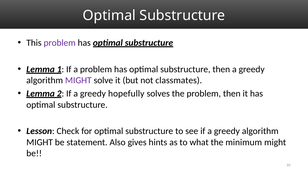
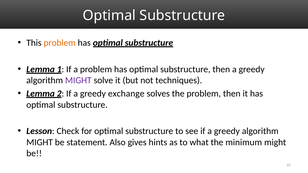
problem at (60, 43) colour: purple -> orange
classmates: classmates -> techniques
hopefully: hopefully -> exchange
